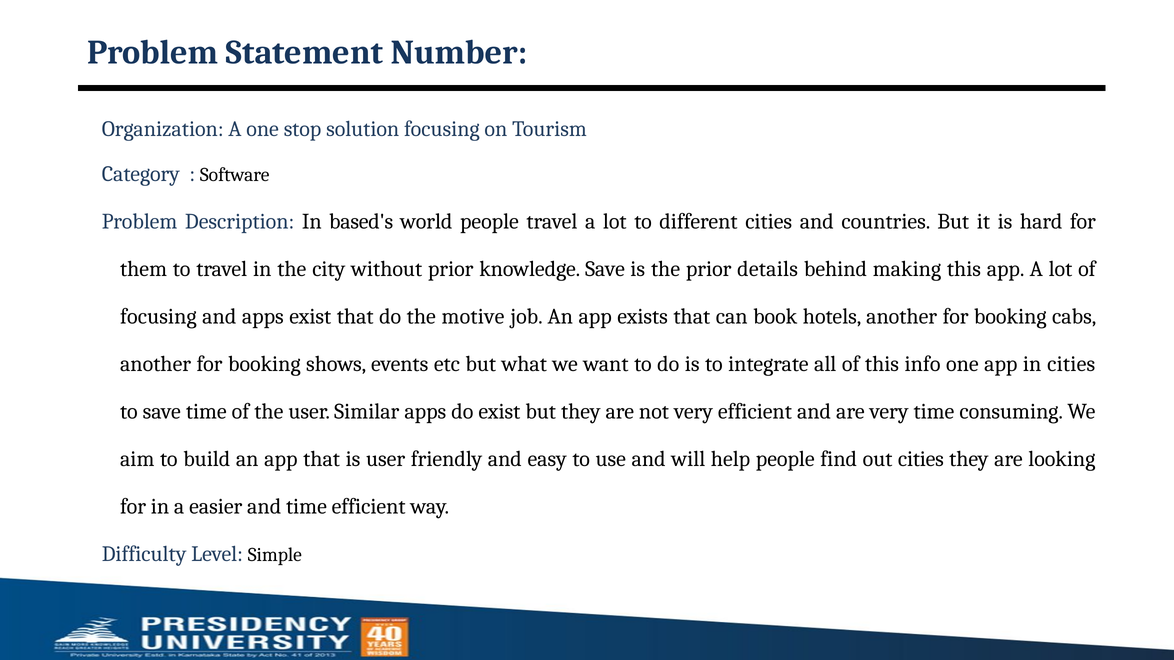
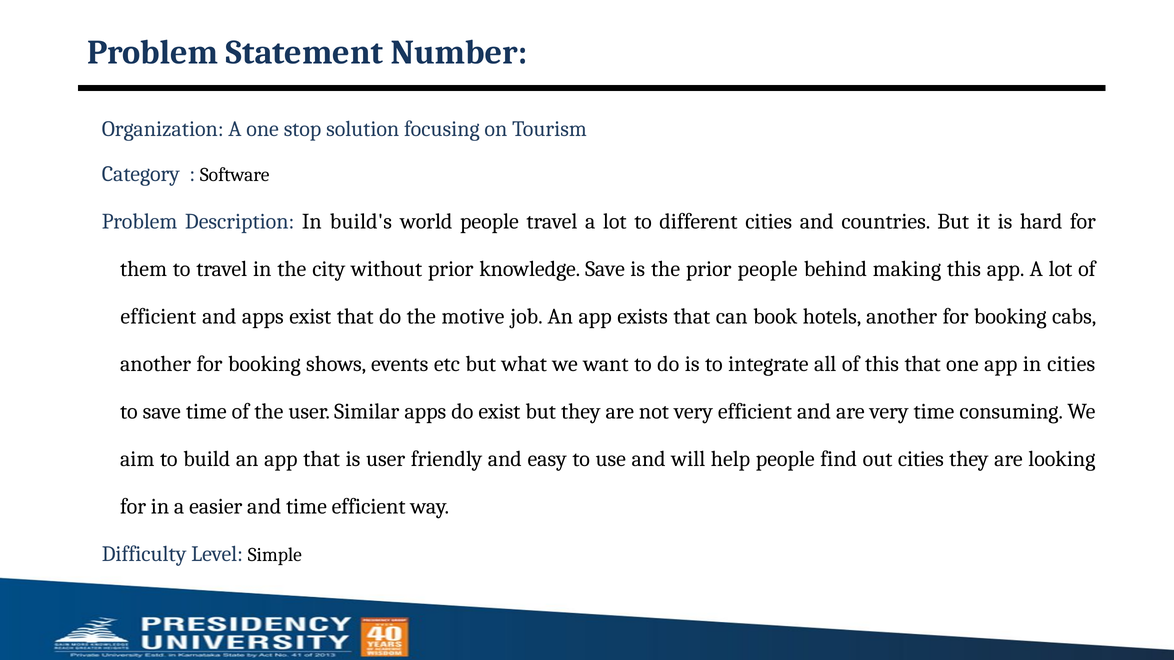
based's: based's -> build's
prior details: details -> people
focusing at (158, 317): focusing -> efficient
this info: info -> that
